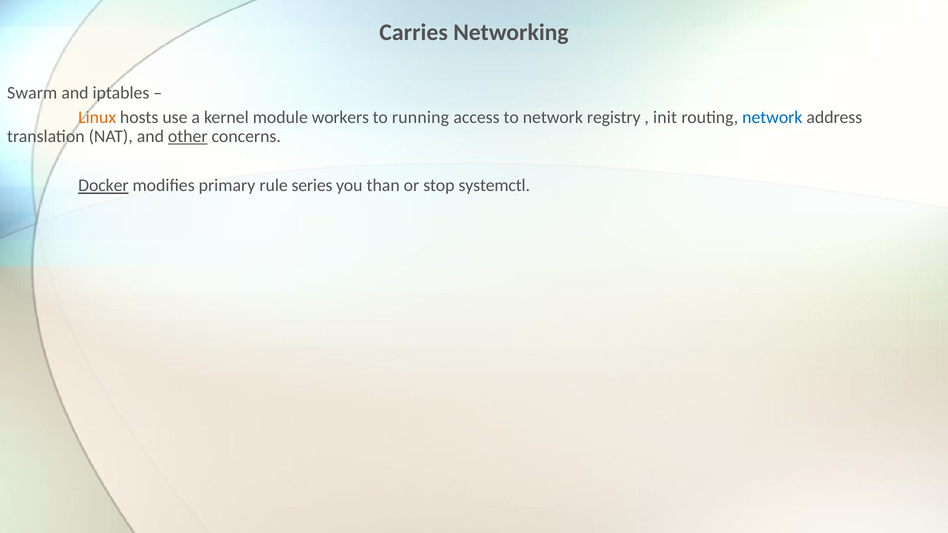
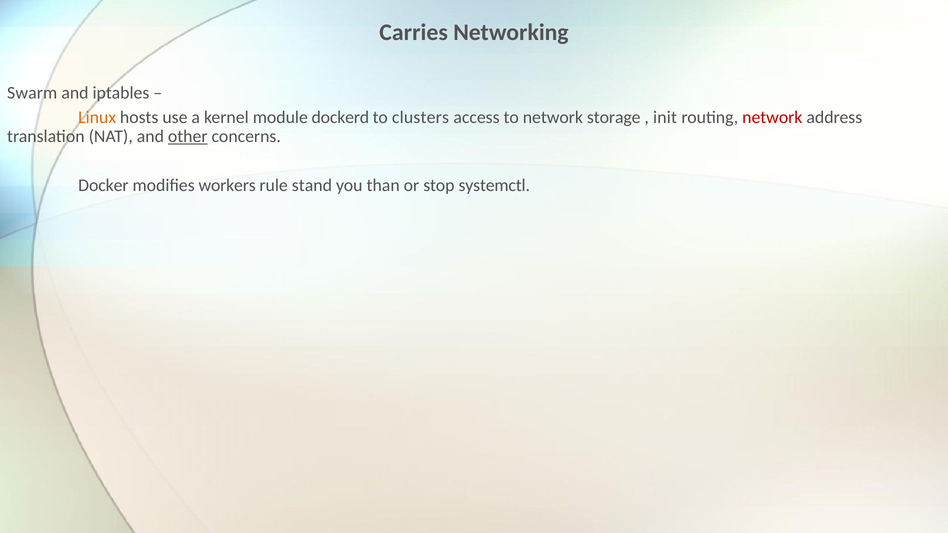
workers: workers -> dockerd
running: running -> clusters
registry: registry -> storage
network at (772, 117) colour: blue -> red
Docker underline: present -> none
primary: primary -> workers
series: series -> stand
